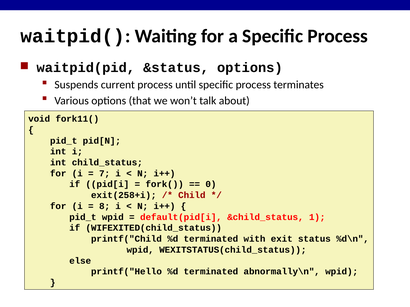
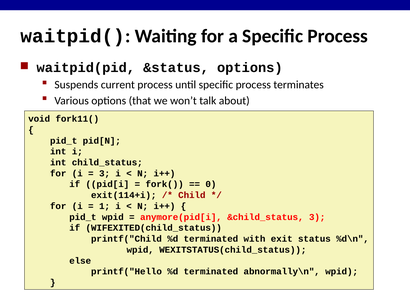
7 at (105, 174): 7 -> 3
exit(258+i: exit(258+i -> exit(114+i
8: 8 -> 1
default(pid[i: default(pid[i -> anymore(pid[i
&child_status 1: 1 -> 3
